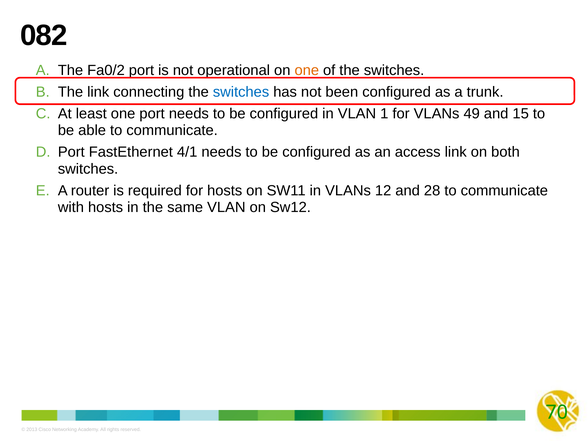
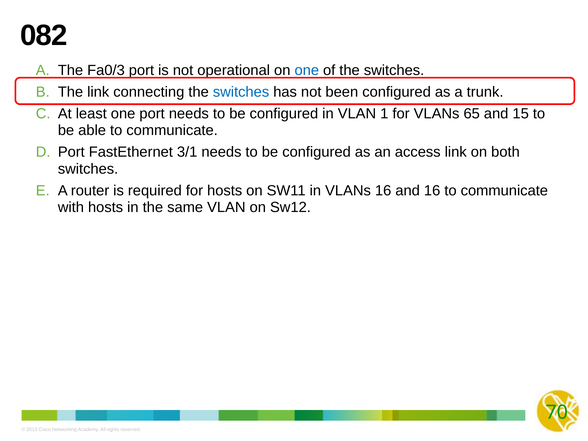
Fa0/2: Fa0/2 -> Fa0/3
one at (307, 70) colour: orange -> blue
49: 49 -> 65
4/1: 4/1 -> 3/1
VLANs 12: 12 -> 16
and 28: 28 -> 16
